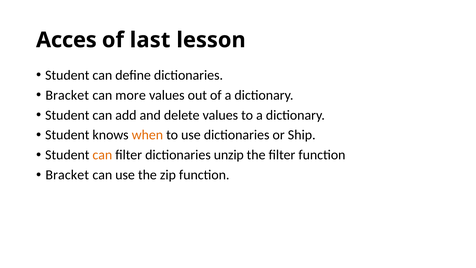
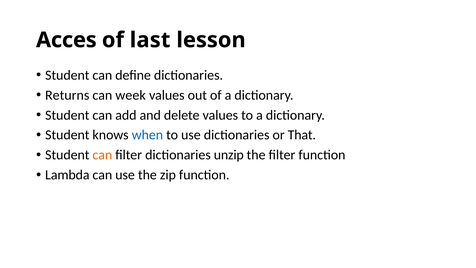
Bracket at (67, 95): Bracket -> Returns
more: more -> week
when colour: orange -> blue
Ship: Ship -> That
Bracket at (67, 175): Bracket -> Lambda
